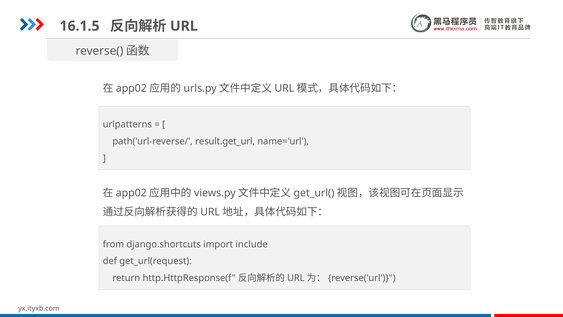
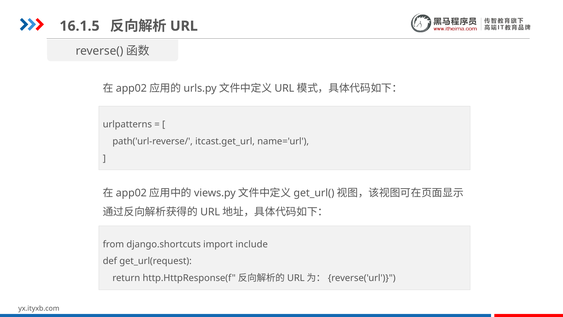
result.get_url: result.get_url -> itcast.get_url
